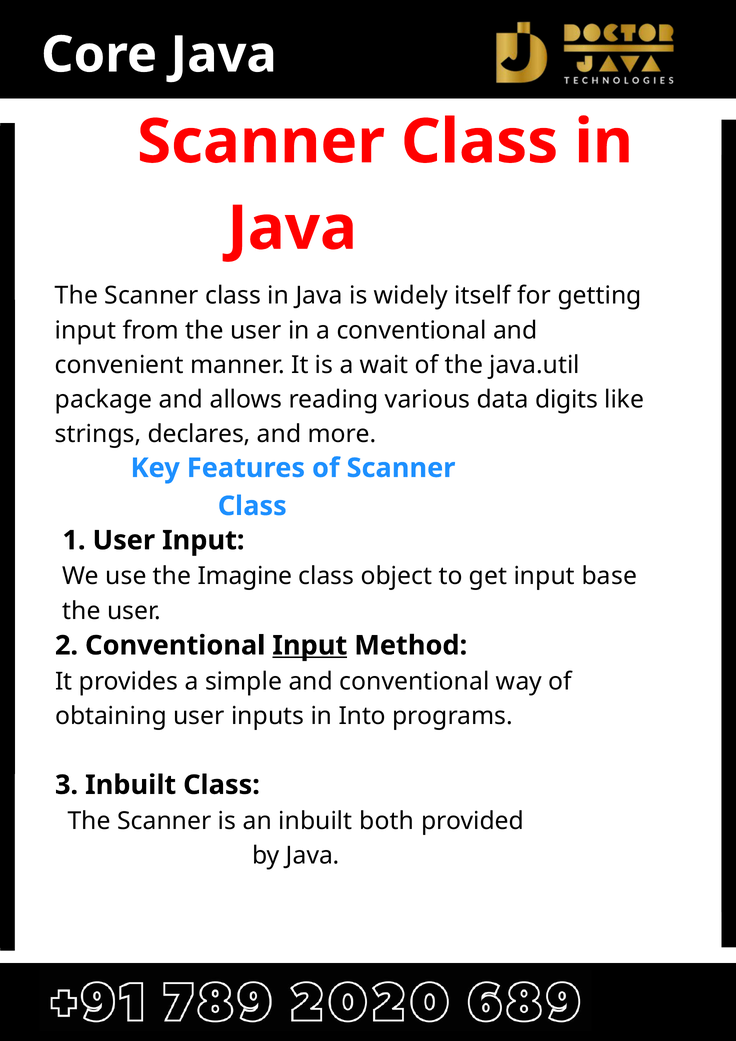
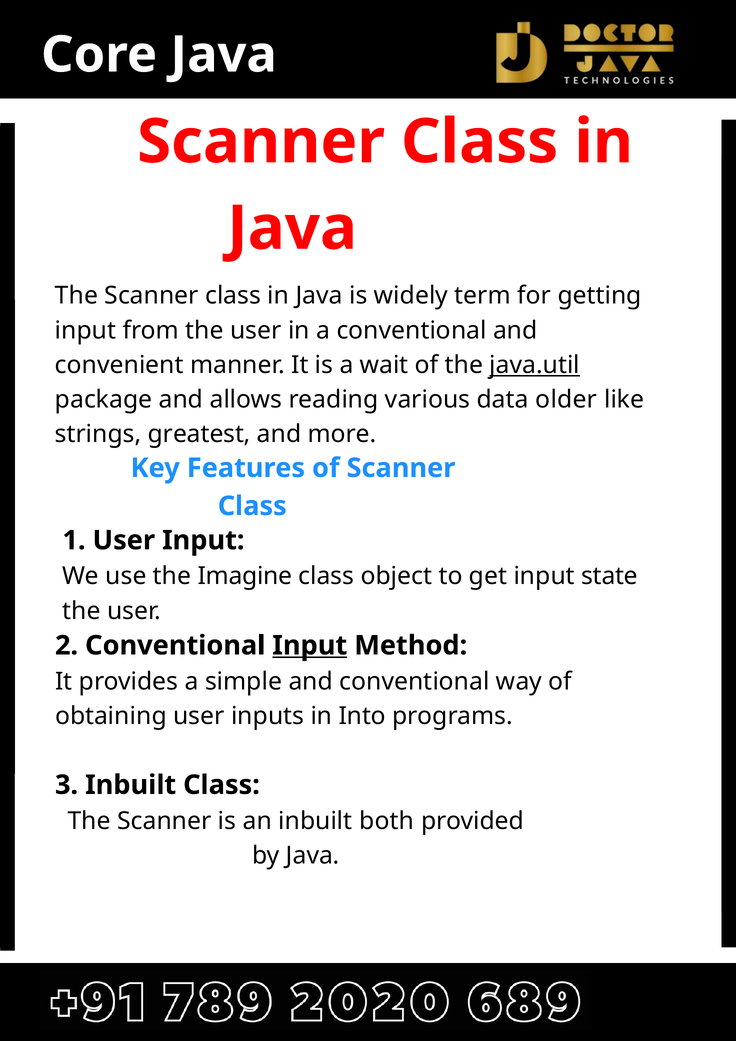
itself: itself -> term
java.util underline: none -> present
digits: digits -> older
declares: declares -> greatest
base: base -> state
